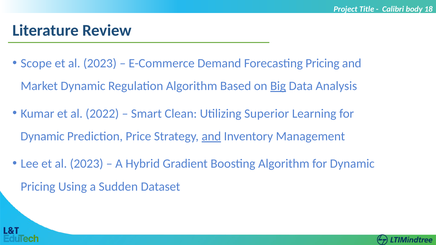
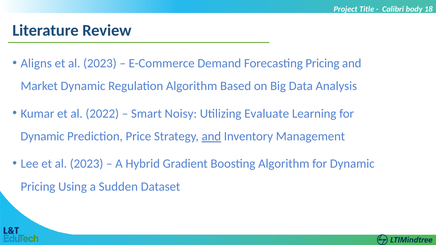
Scope: Scope -> Aligns
Big underline: present -> none
Clean: Clean -> Noisy
Superior: Superior -> Evaluate
